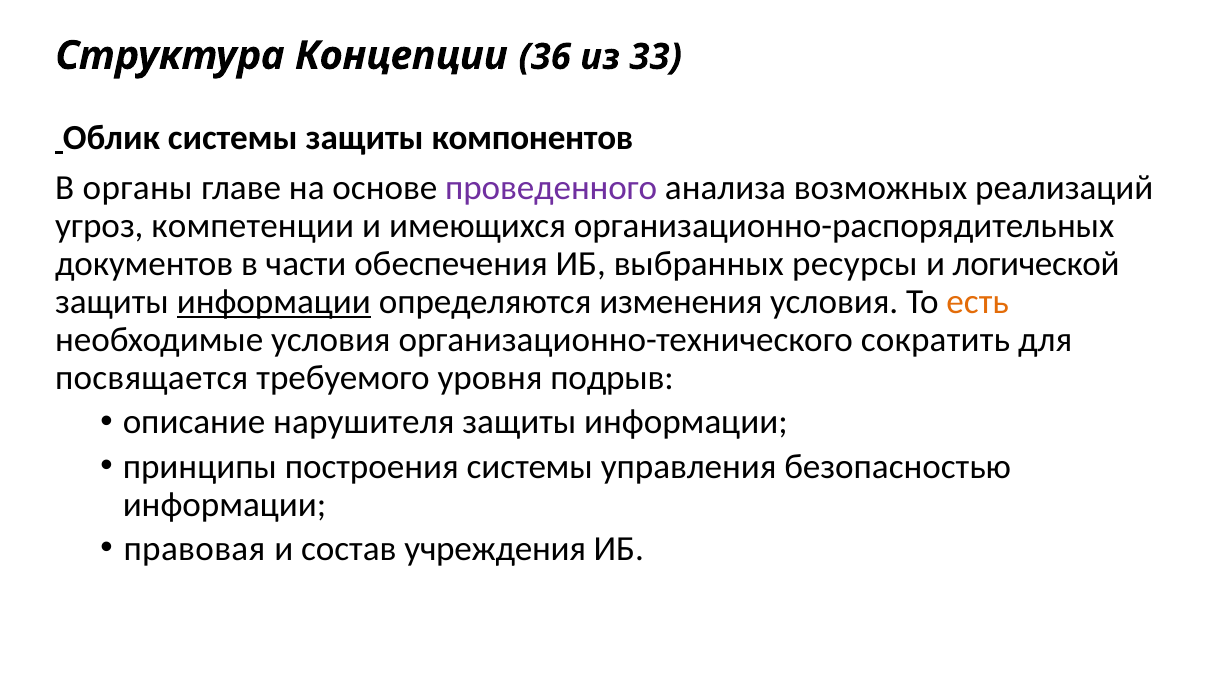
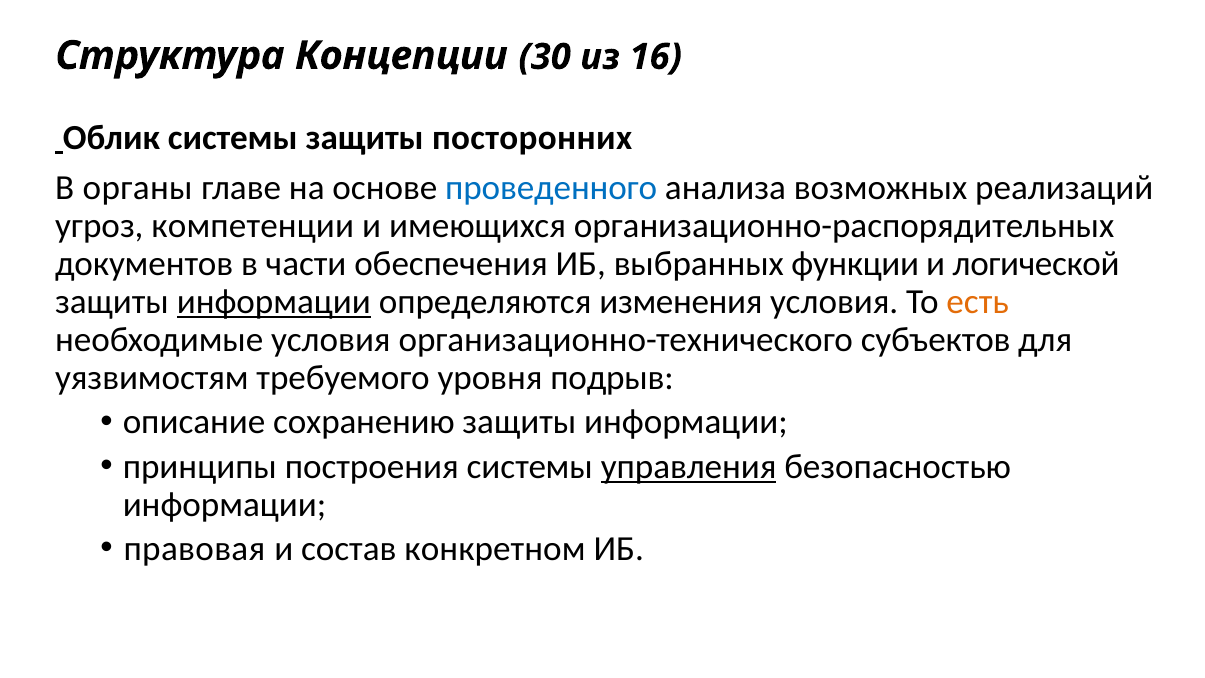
36: 36 -> 30
33: 33 -> 16
компонентов: компонентов -> посторонних
проведенного colour: purple -> blue
ресурсы: ресурсы -> функции
сократить: сократить -> субъектов
посвящается: посвящается -> уязвимостям
нарушителя: нарушителя -> сохранению
управления underline: none -> present
учреждения: учреждения -> конкретном
